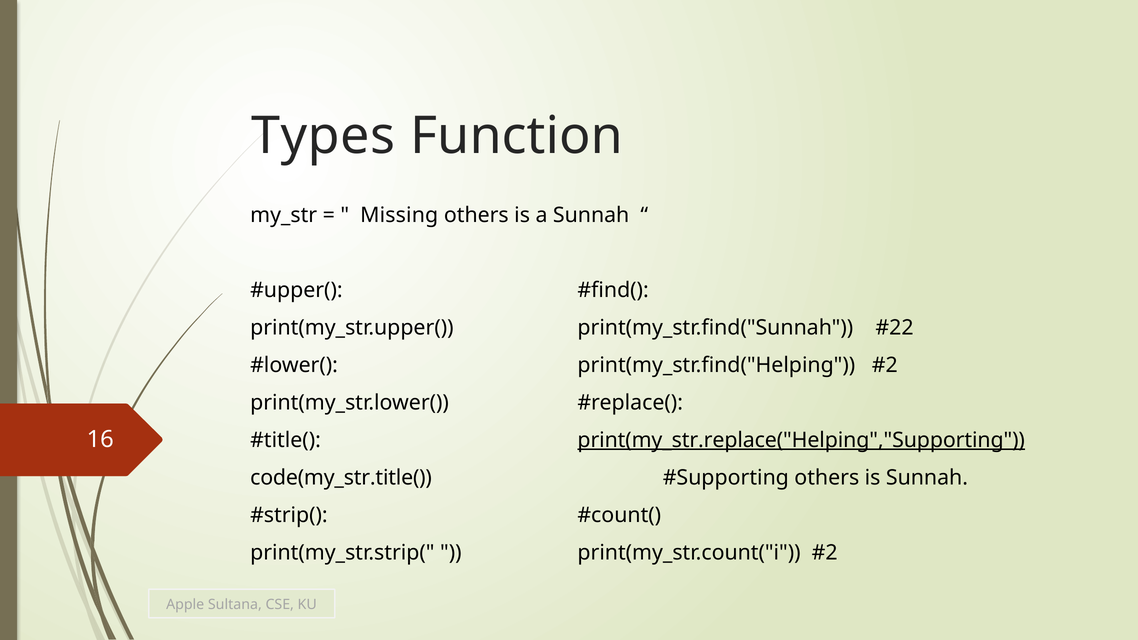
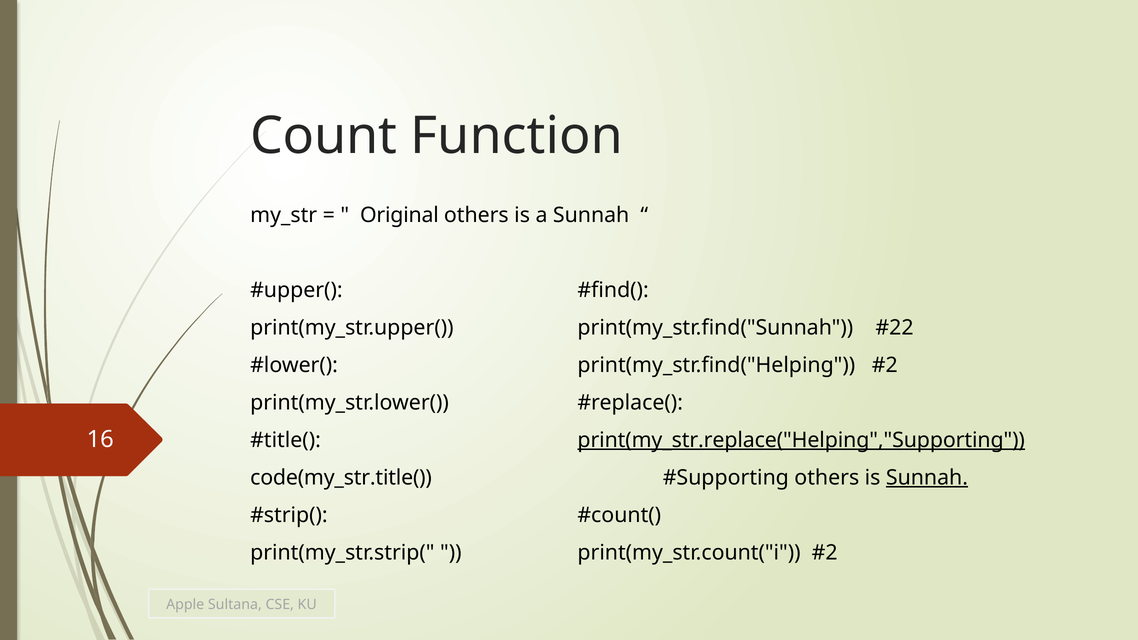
Types: Types -> Count
Missing: Missing -> Original
Sunnah at (927, 478) underline: none -> present
